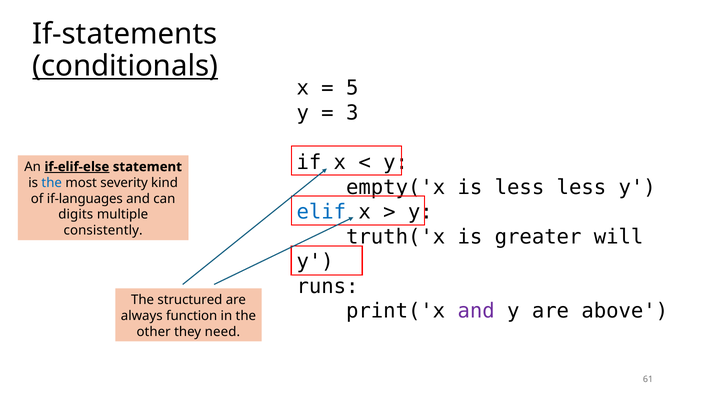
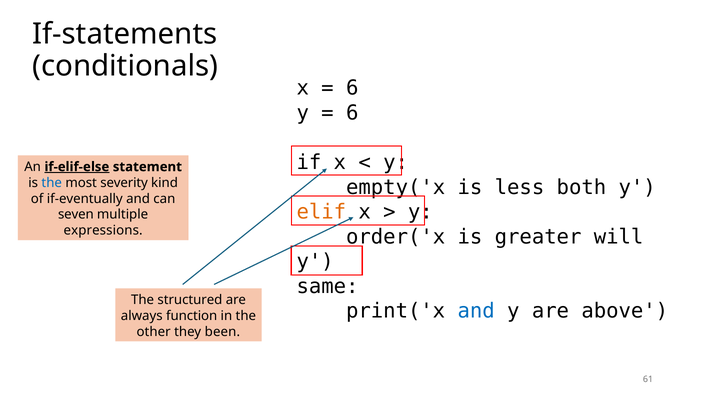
conditionals underline: present -> none
5 at (352, 88): 5 -> 6
3 at (352, 113): 3 -> 6
less less: less -> both
if-languages: if-languages -> if-eventually
elif colour: blue -> orange
digits: digits -> seven
consistently: consistently -> expressions
truth('x: truth('x -> order('x
runs: runs -> same
and at (476, 311) colour: purple -> blue
need: need -> been
